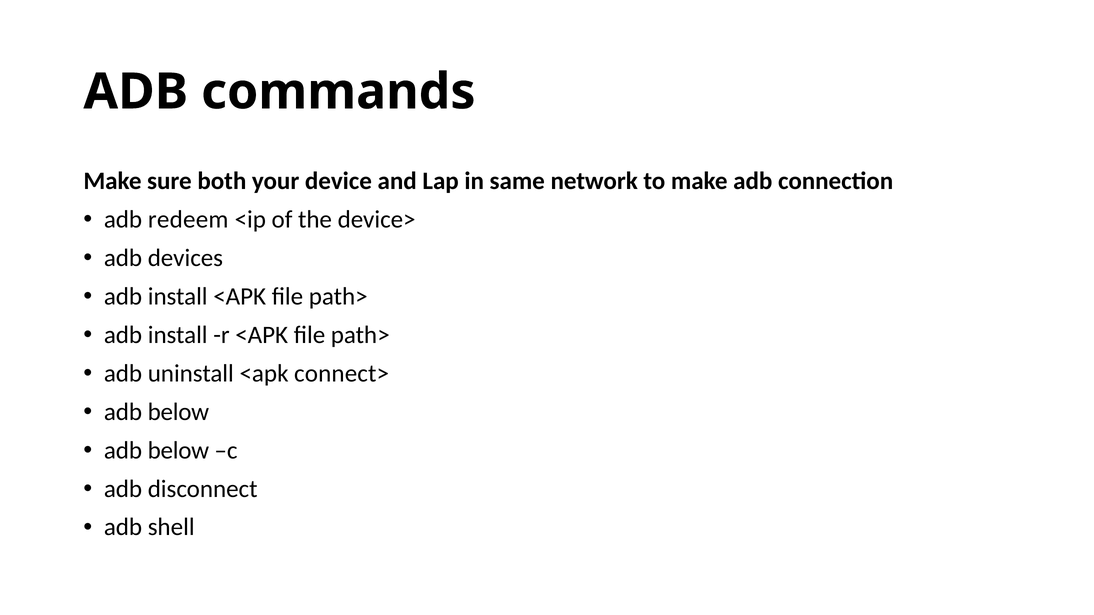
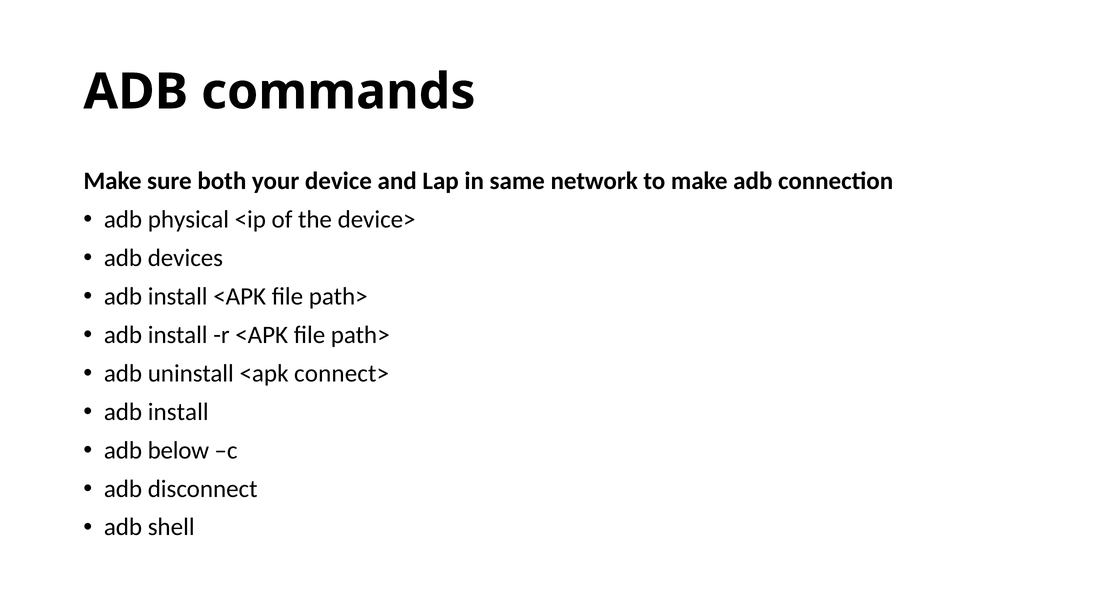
redeem: redeem -> physical
below at (178, 412): below -> install
